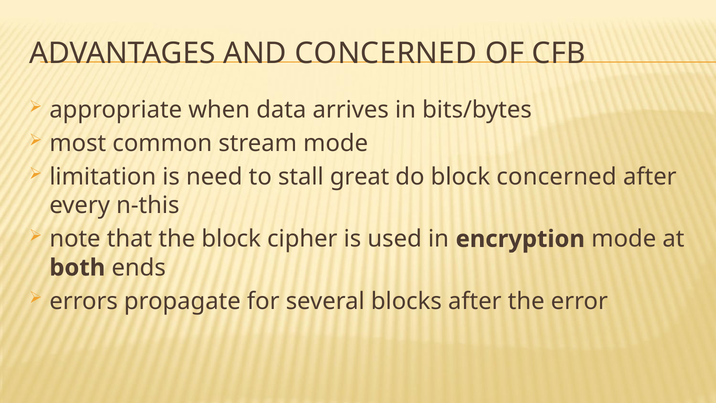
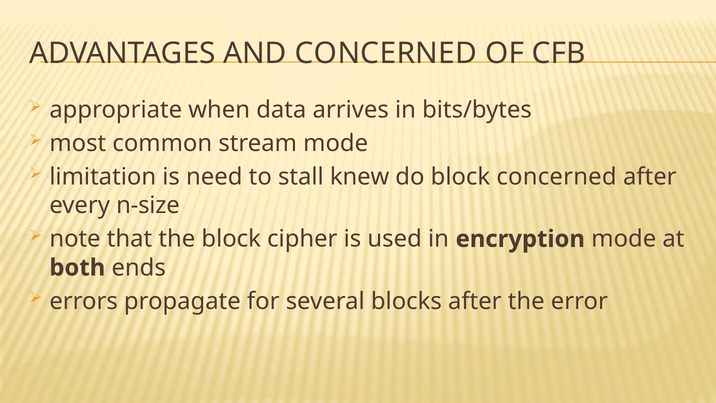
great: great -> knew
n-this: n-this -> n-size
